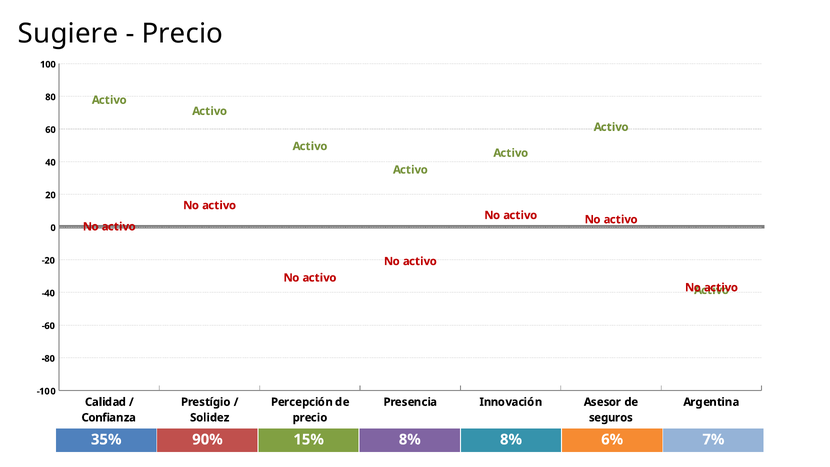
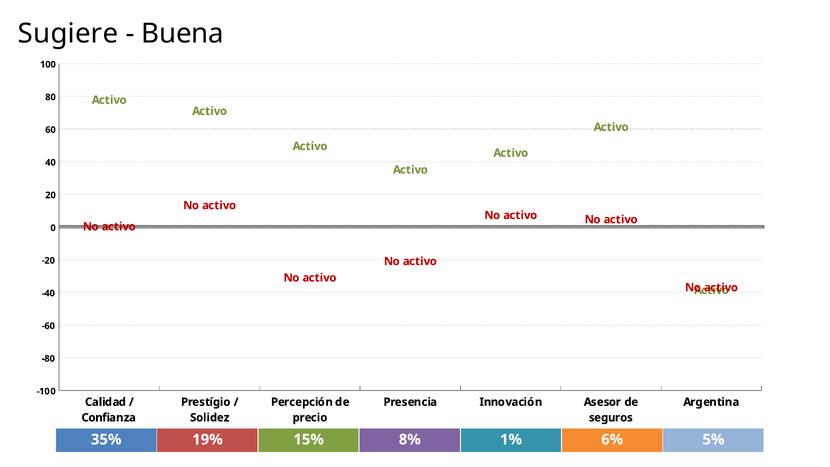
Precio at (182, 34): Precio -> Buena
90%: 90% -> 19%
8% 8%: 8% -> 1%
7%: 7% -> 5%
